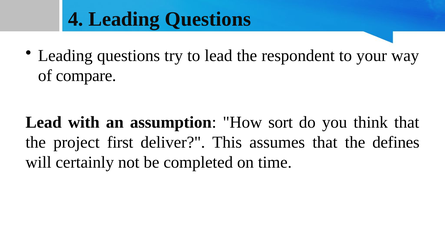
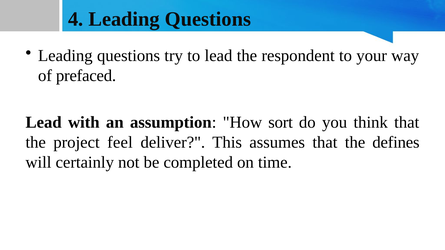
compare: compare -> prefaced
first: first -> feel
